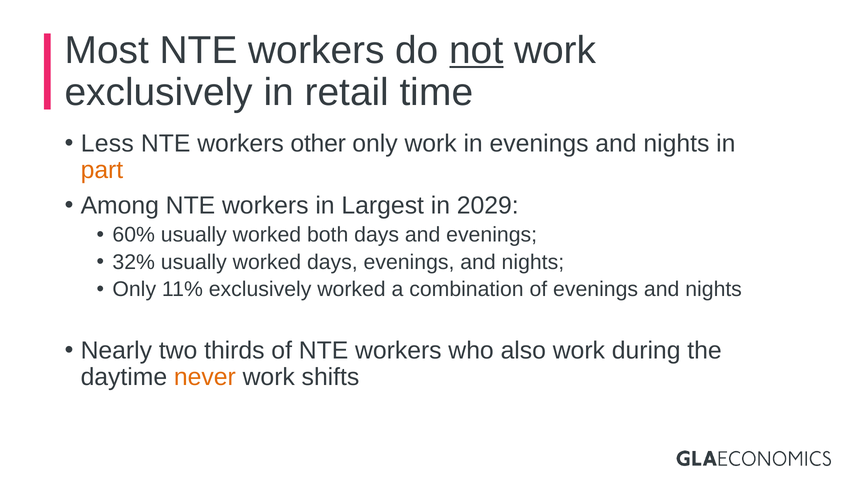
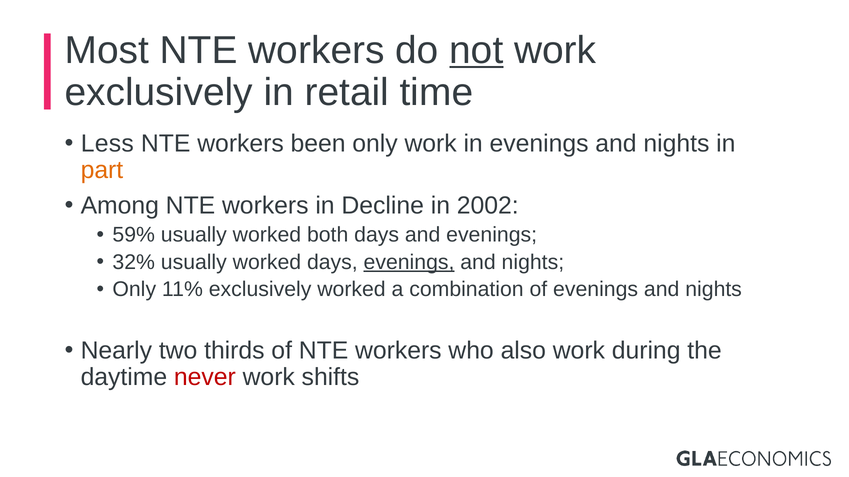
other: other -> been
Largest: Largest -> Decline
2029: 2029 -> 2002
60%: 60% -> 59%
evenings at (409, 262) underline: none -> present
never colour: orange -> red
